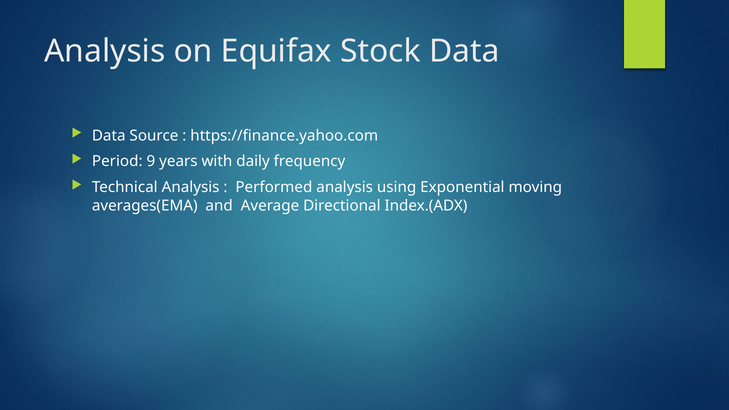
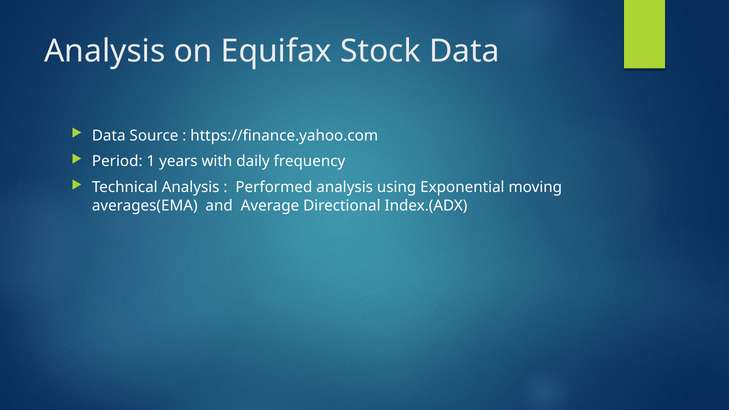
9: 9 -> 1
